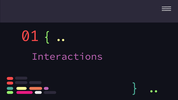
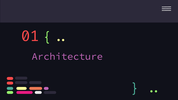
Interactions: Interactions -> Architecture
